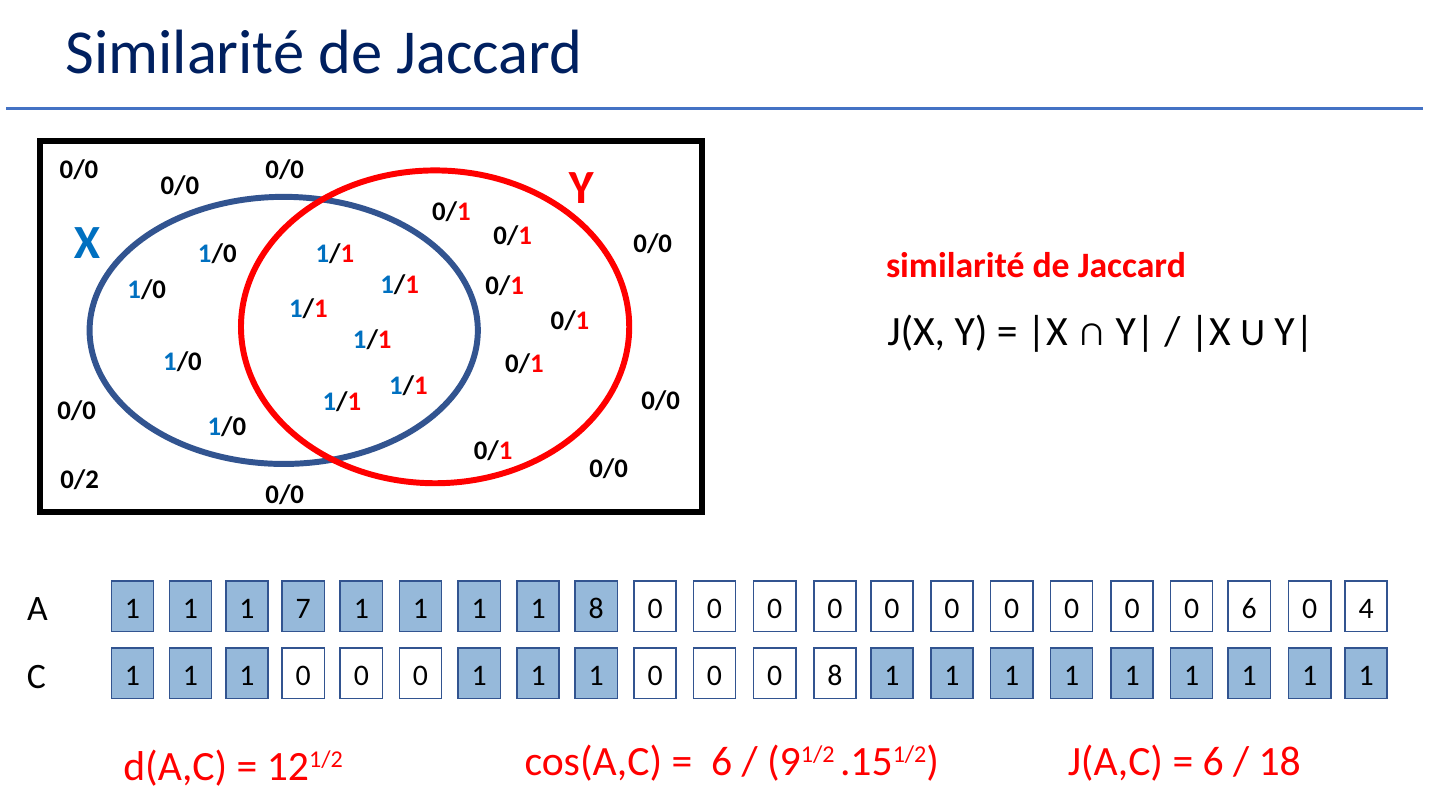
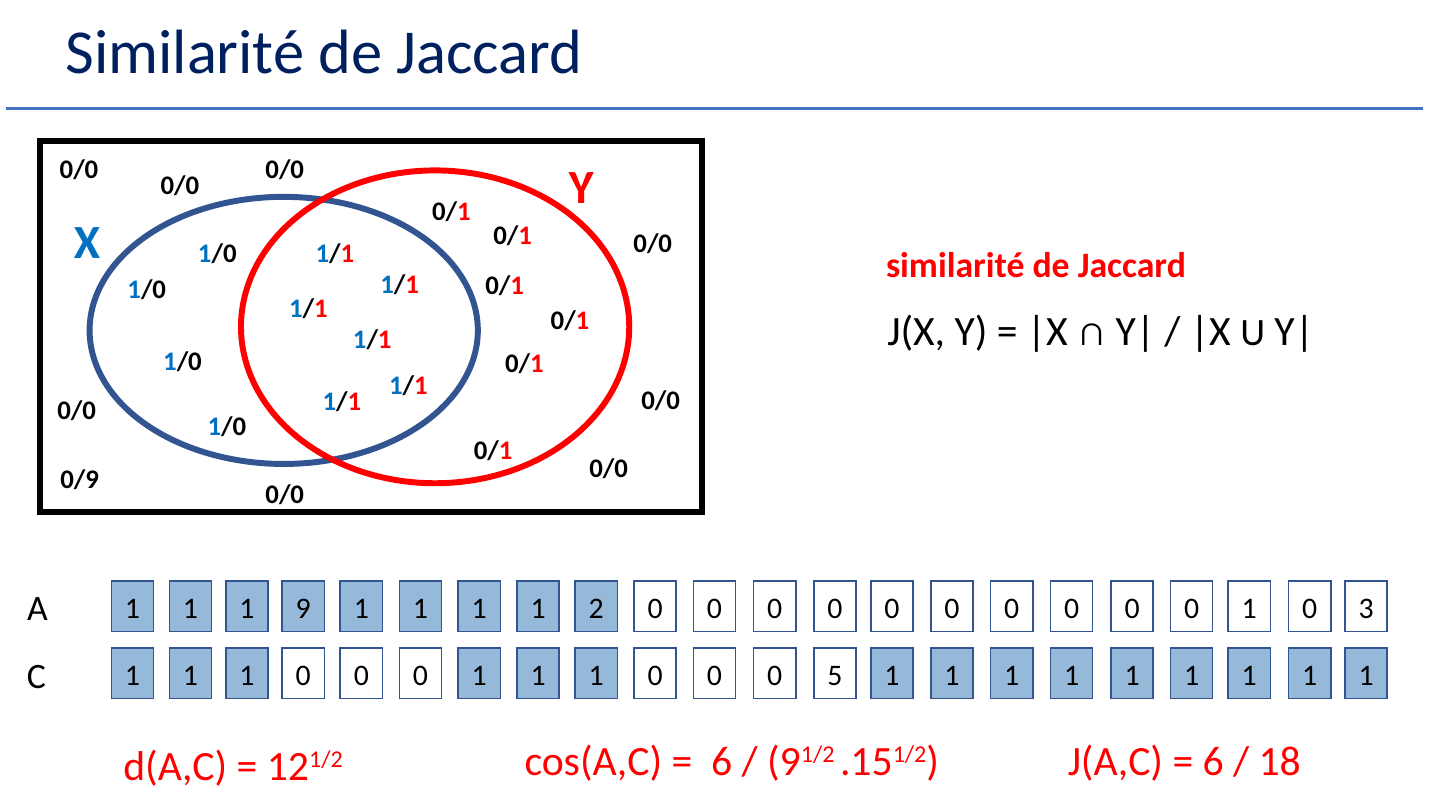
0/2: 0/2 -> 0/9
7: 7 -> 9
1 8: 8 -> 2
6 at (1249, 608): 6 -> 1
4: 4 -> 3
0 8: 8 -> 5
